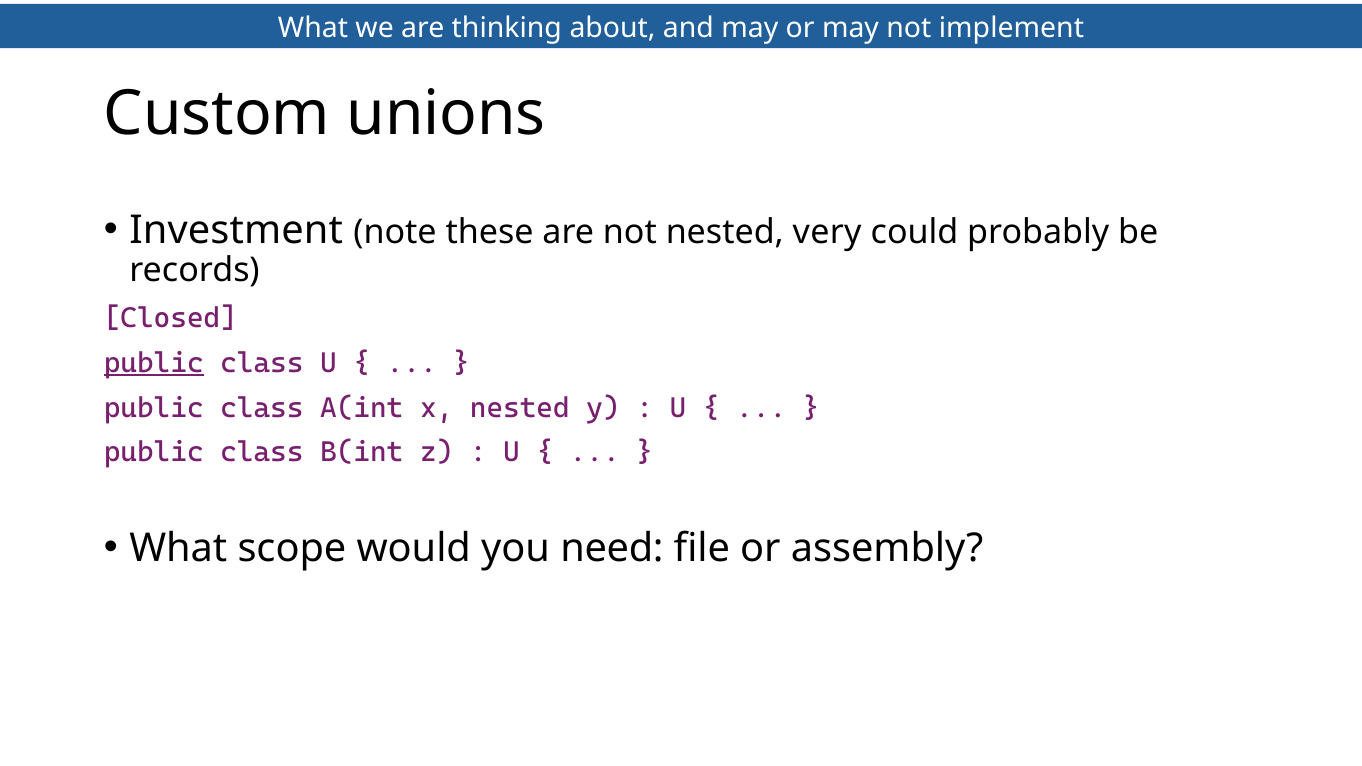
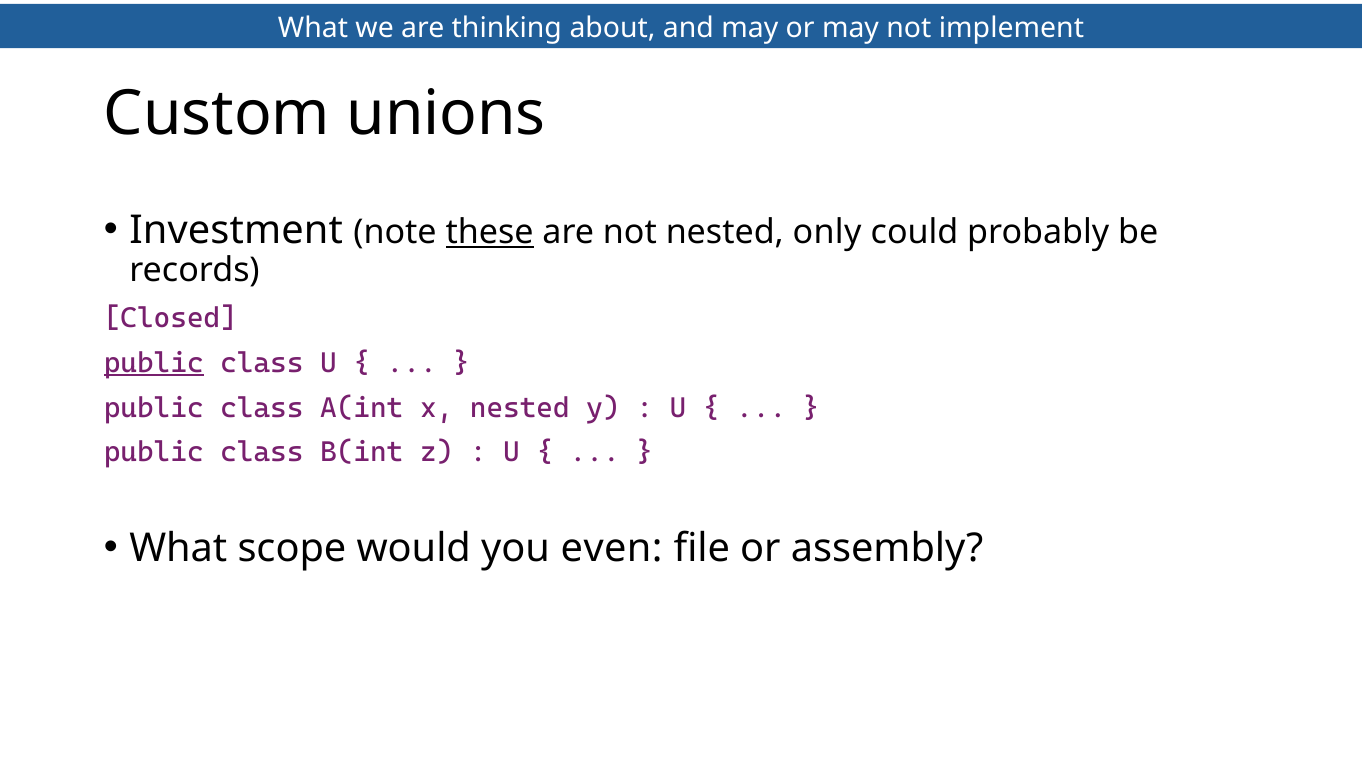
these underline: none -> present
very: very -> only
need: need -> even
